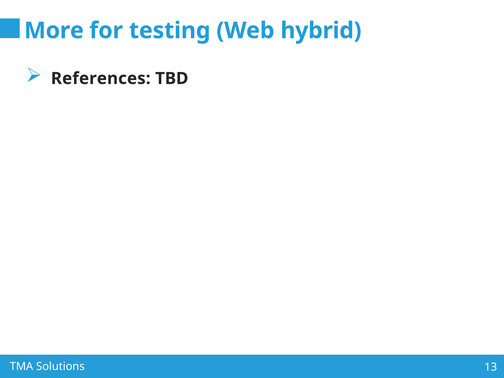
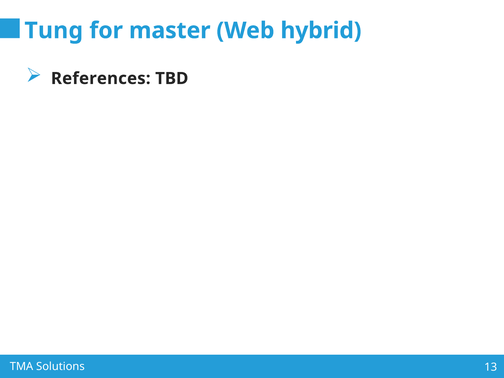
More: More -> Tung
testing: testing -> master
